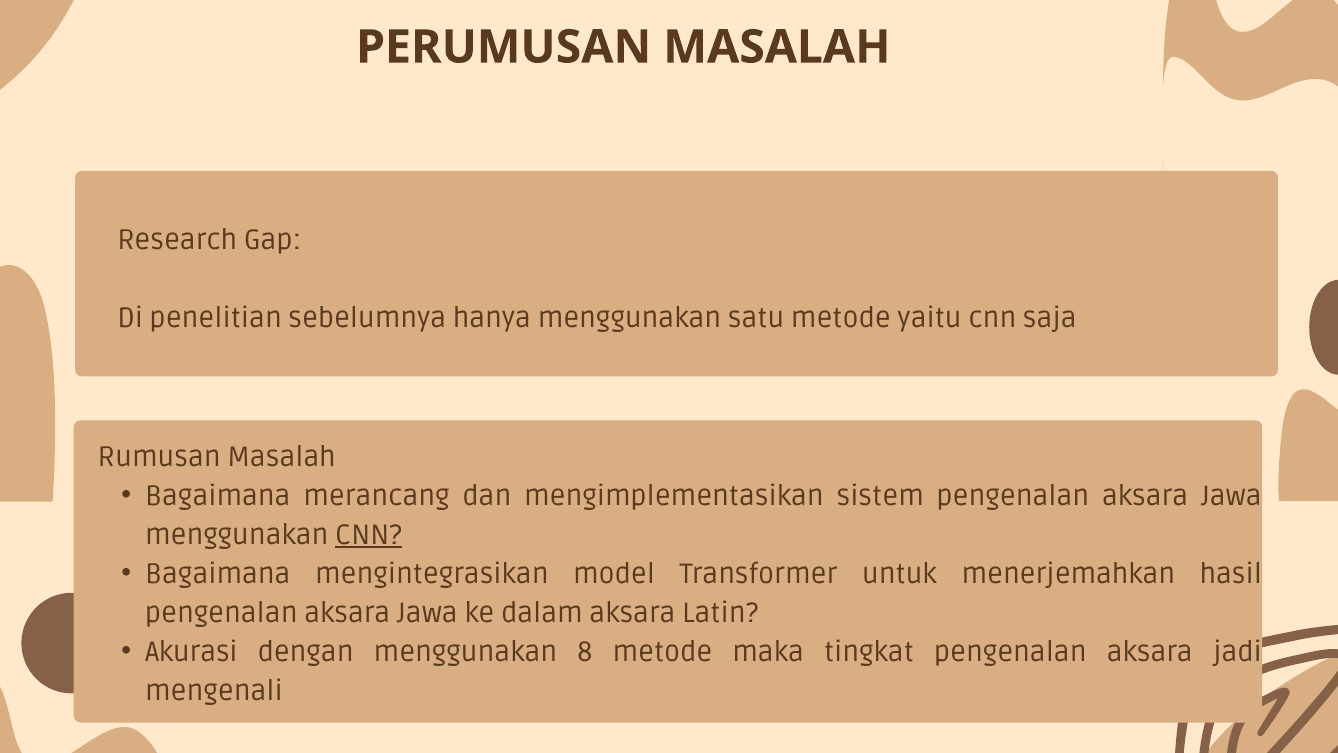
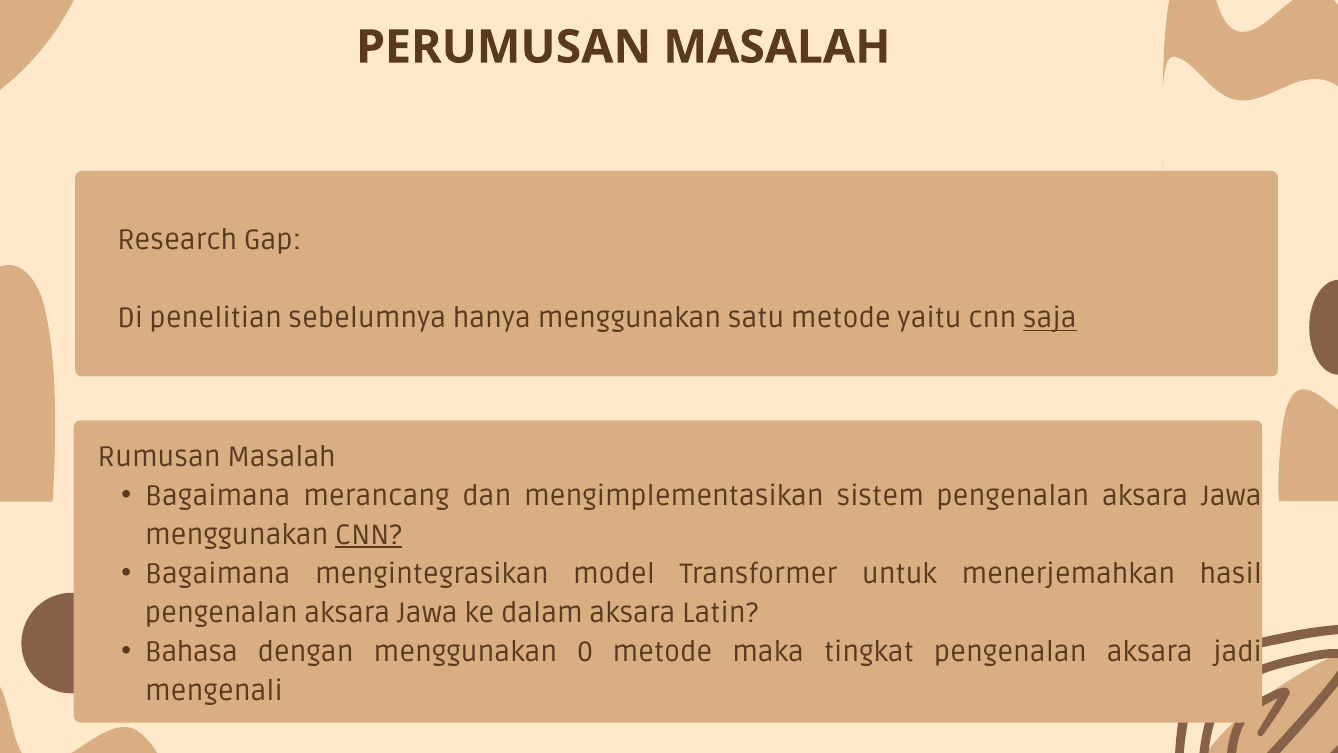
saja underline: none -> present
Akurasi: Akurasi -> Bahasa
8: 8 -> 0
